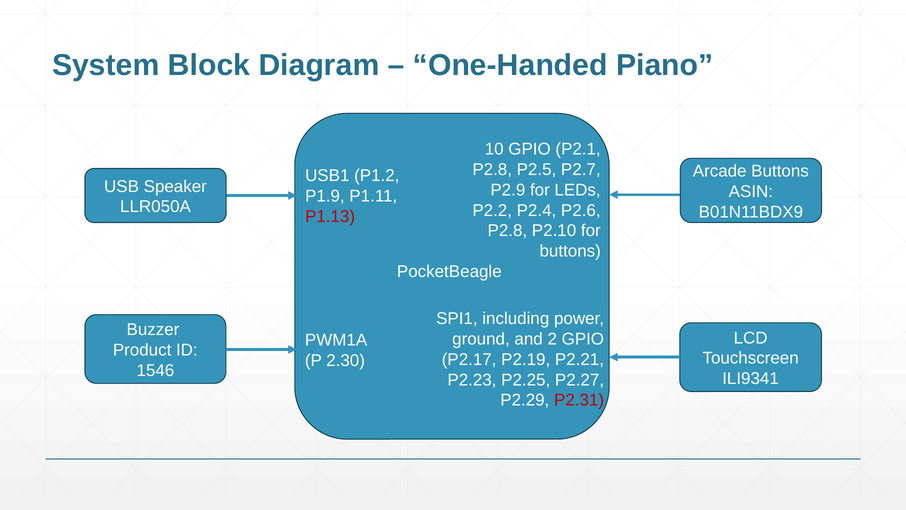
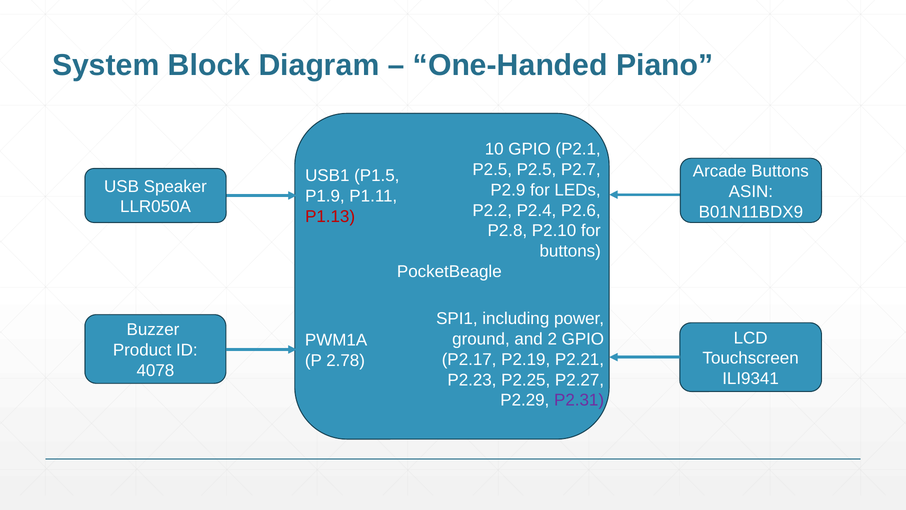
P2.8 at (492, 170): P2.8 -> P2.5
P1.2: P1.2 -> P1.5
2.30: 2.30 -> 2.78
1546: 1546 -> 4078
P2.31 colour: red -> purple
